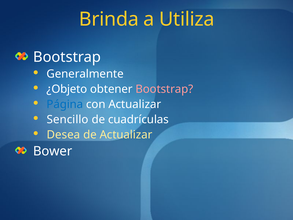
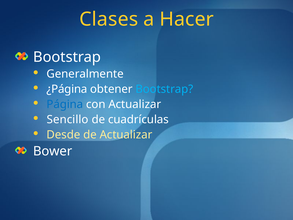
Brinda: Brinda -> Clases
Utiliza: Utiliza -> Hacer
¿Objeto: ¿Objeto -> ¿Página
Bootstrap at (164, 89) colour: pink -> light blue
Desea: Desea -> Desde
